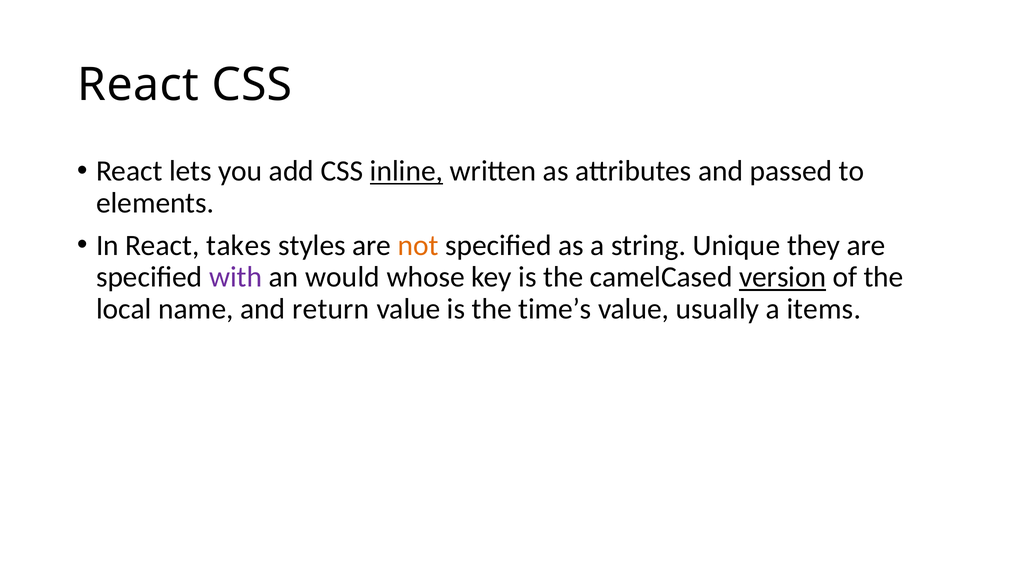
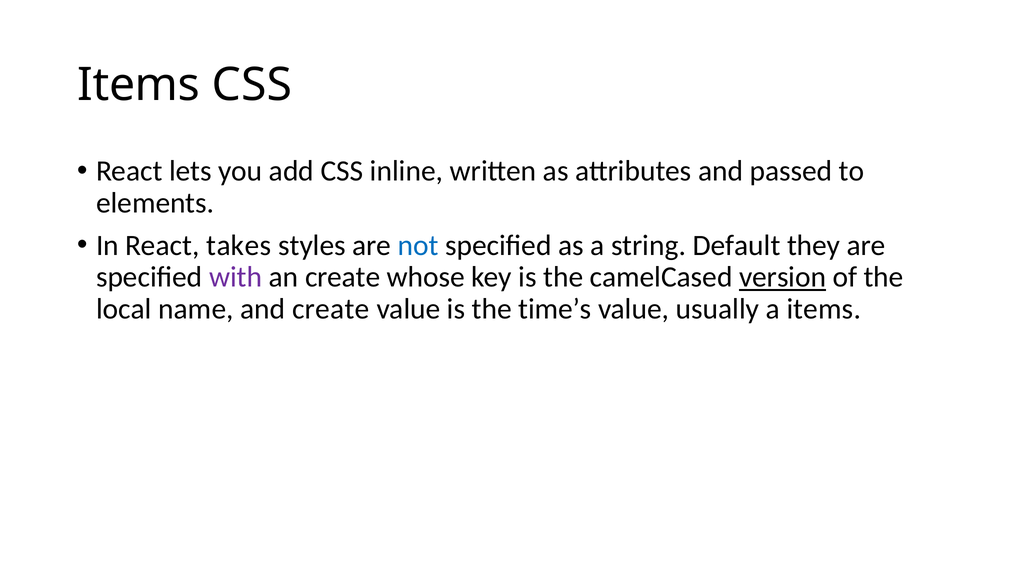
React at (138, 85): React -> Items
inline underline: present -> none
not colour: orange -> blue
Unique: Unique -> Default
an would: would -> create
and return: return -> create
